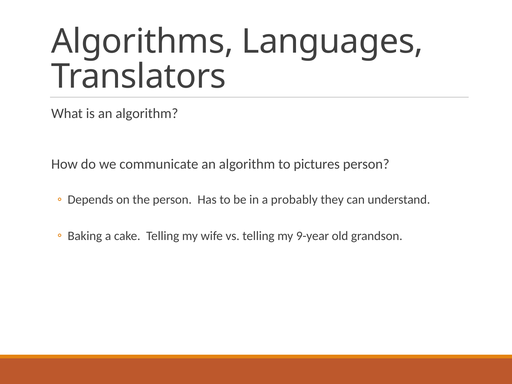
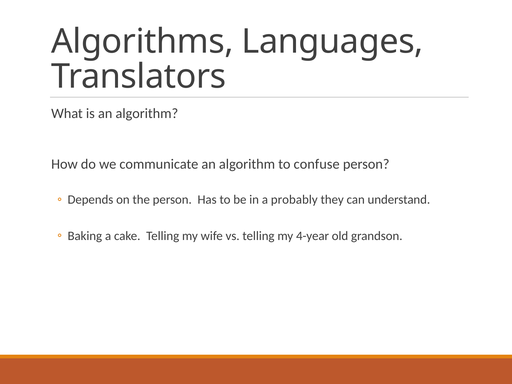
pictures: pictures -> confuse
9-year: 9-year -> 4-year
